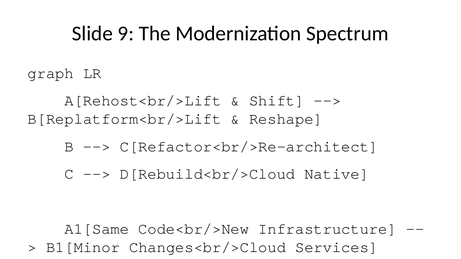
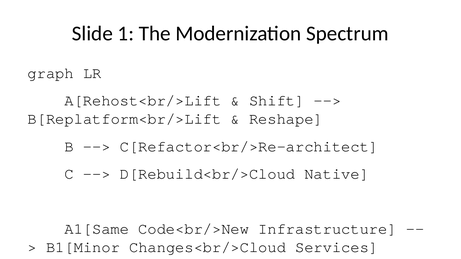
9: 9 -> 1
